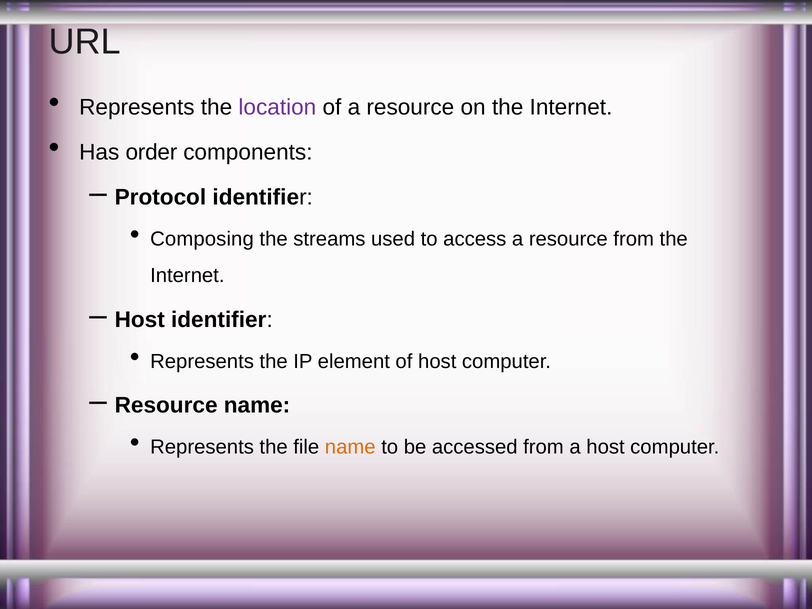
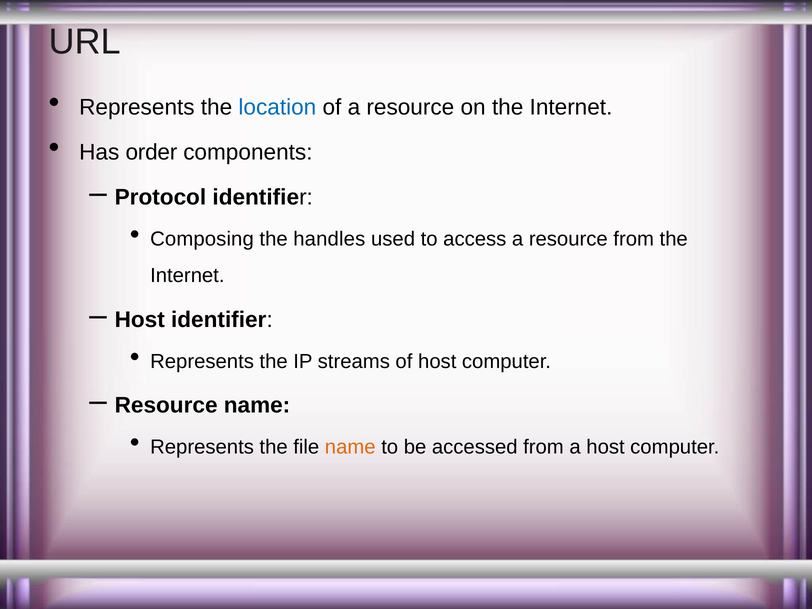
location colour: purple -> blue
streams: streams -> handles
element: element -> streams
